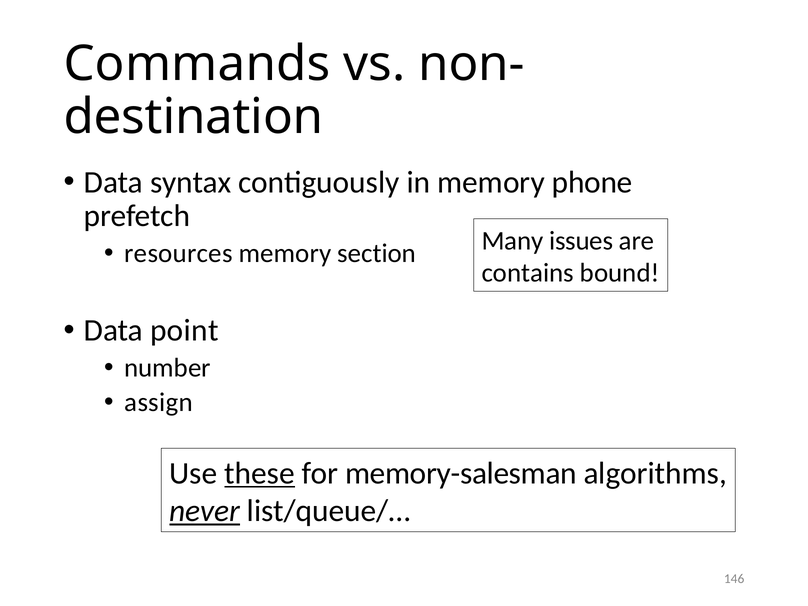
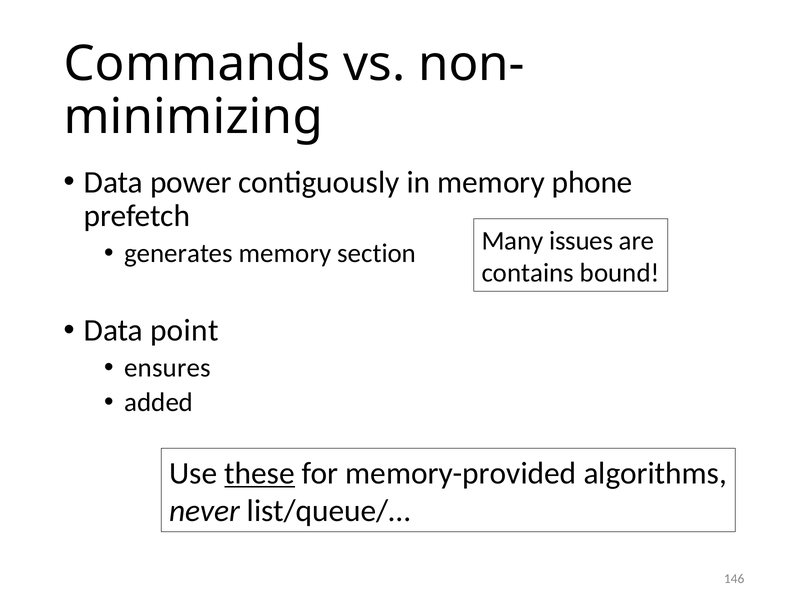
destination: destination -> minimizing
syntax: syntax -> power
resources: resources -> generates
number: number -> ensures
assign: assign -> added
memory-salesman: memory-salesman -> memory-provided
never underline: present -> none
